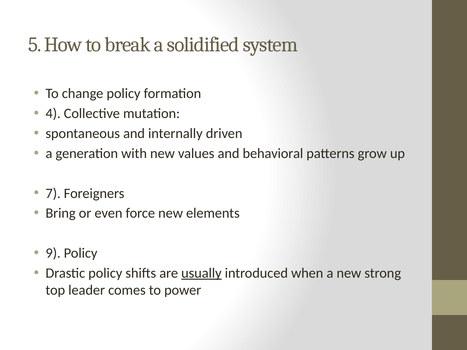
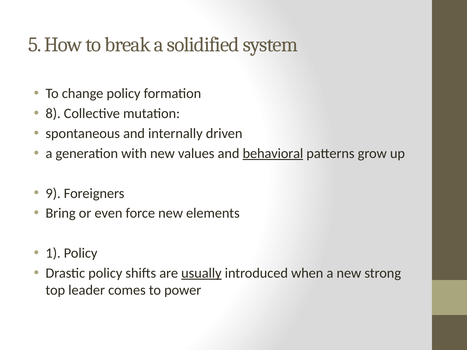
4: 4 -> 8
behavioral underline: none -> present
7: 7 -> 9
9: 9 -> 1
